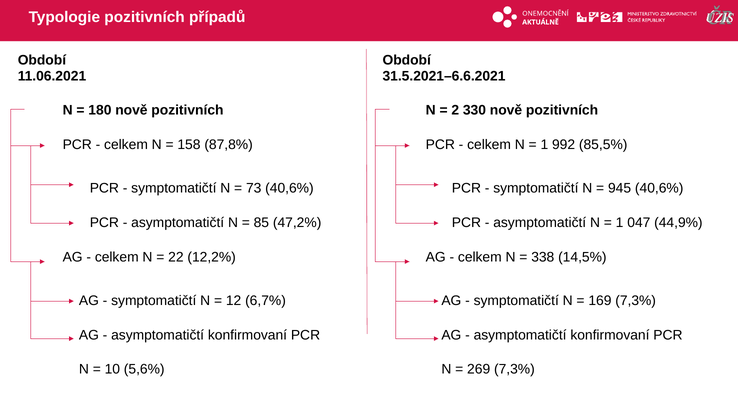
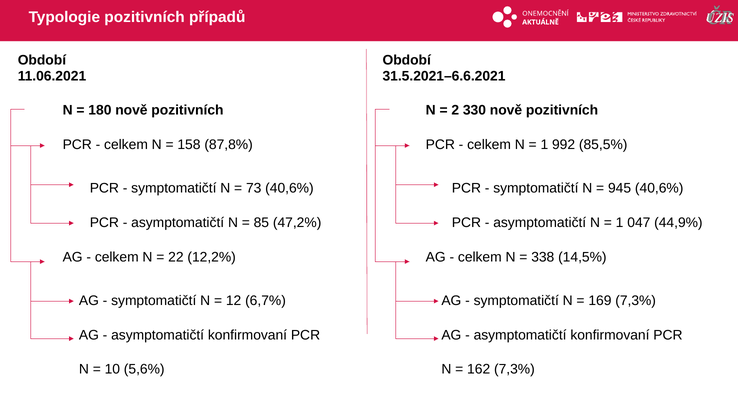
269: 269 -> 162
